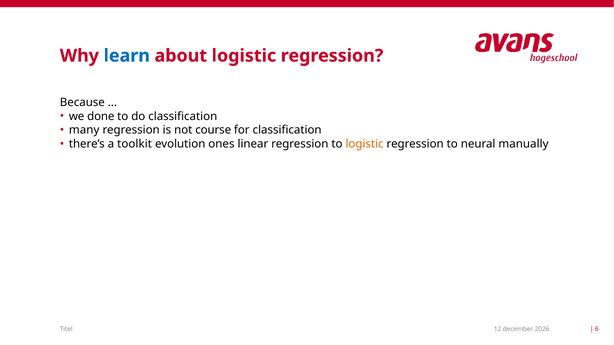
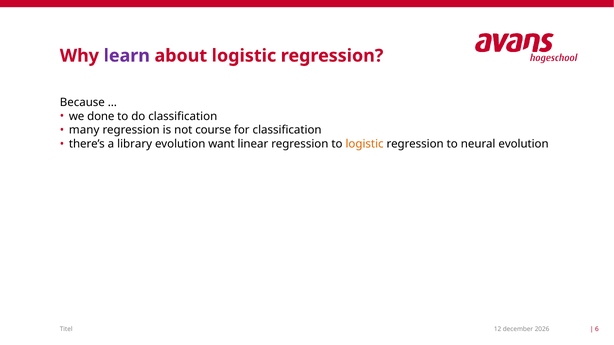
learn colour: blue -> purple
toolkit: toolkit -> library
ones: ones -> want
neural manually: manually -> evolution
